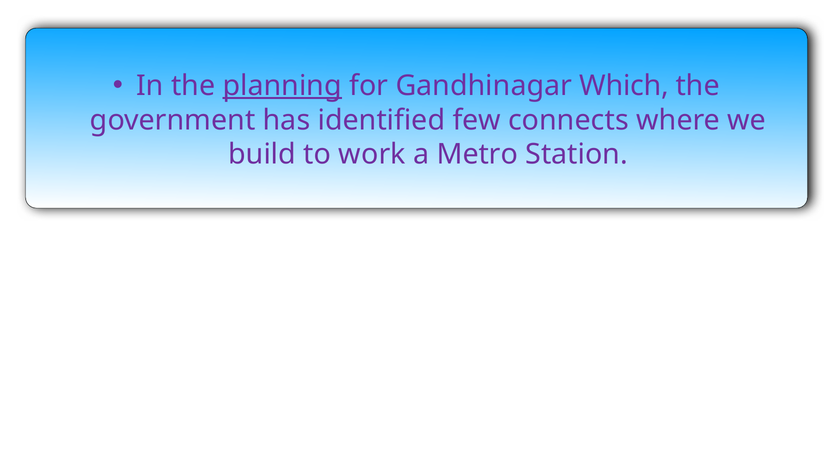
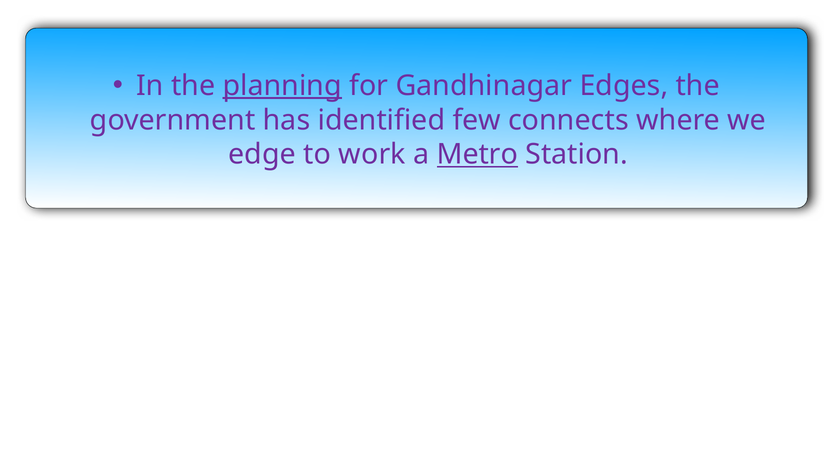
Which: Which -> Edges
build: build -> edge
Metro underline: none -> present
